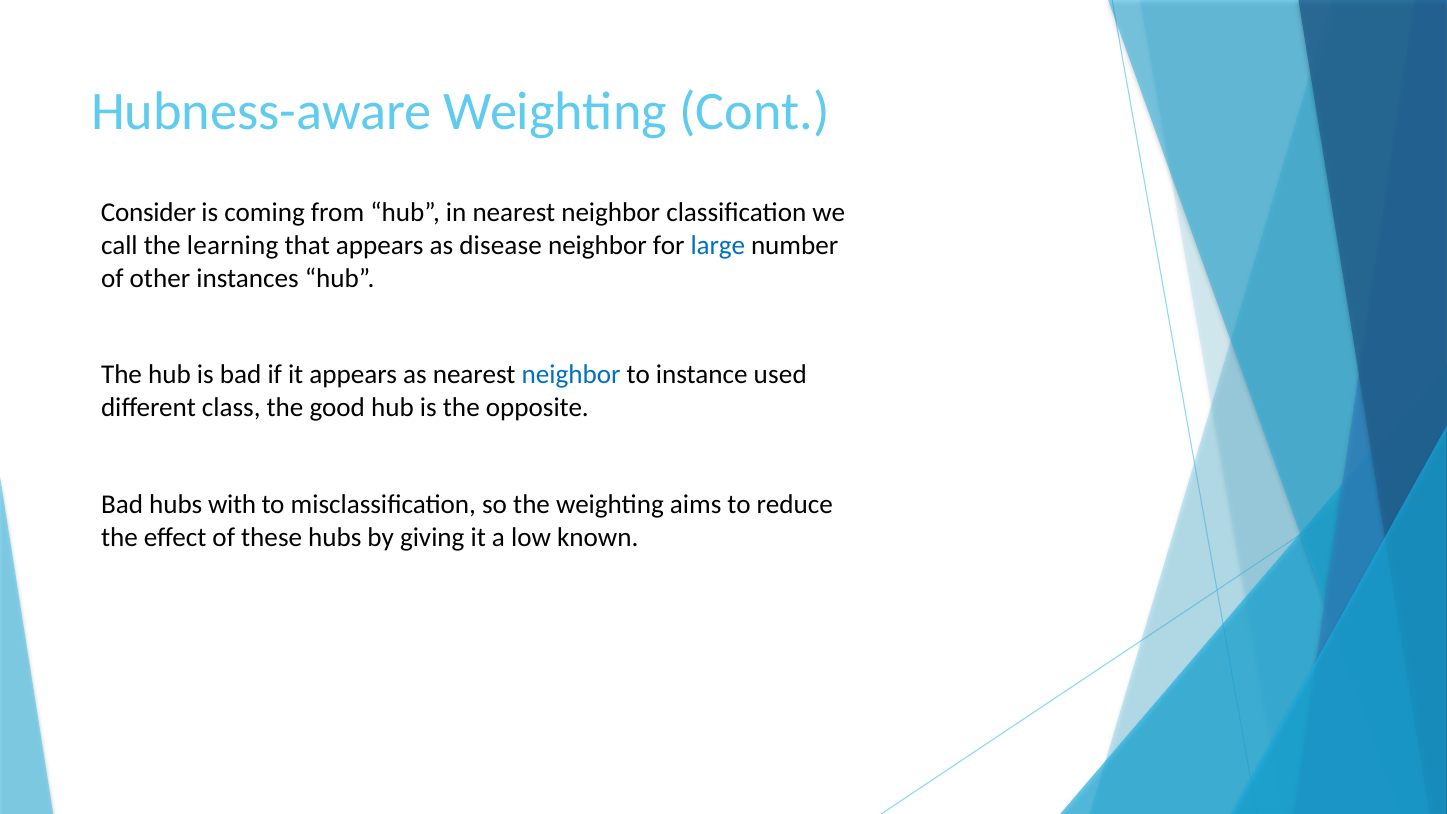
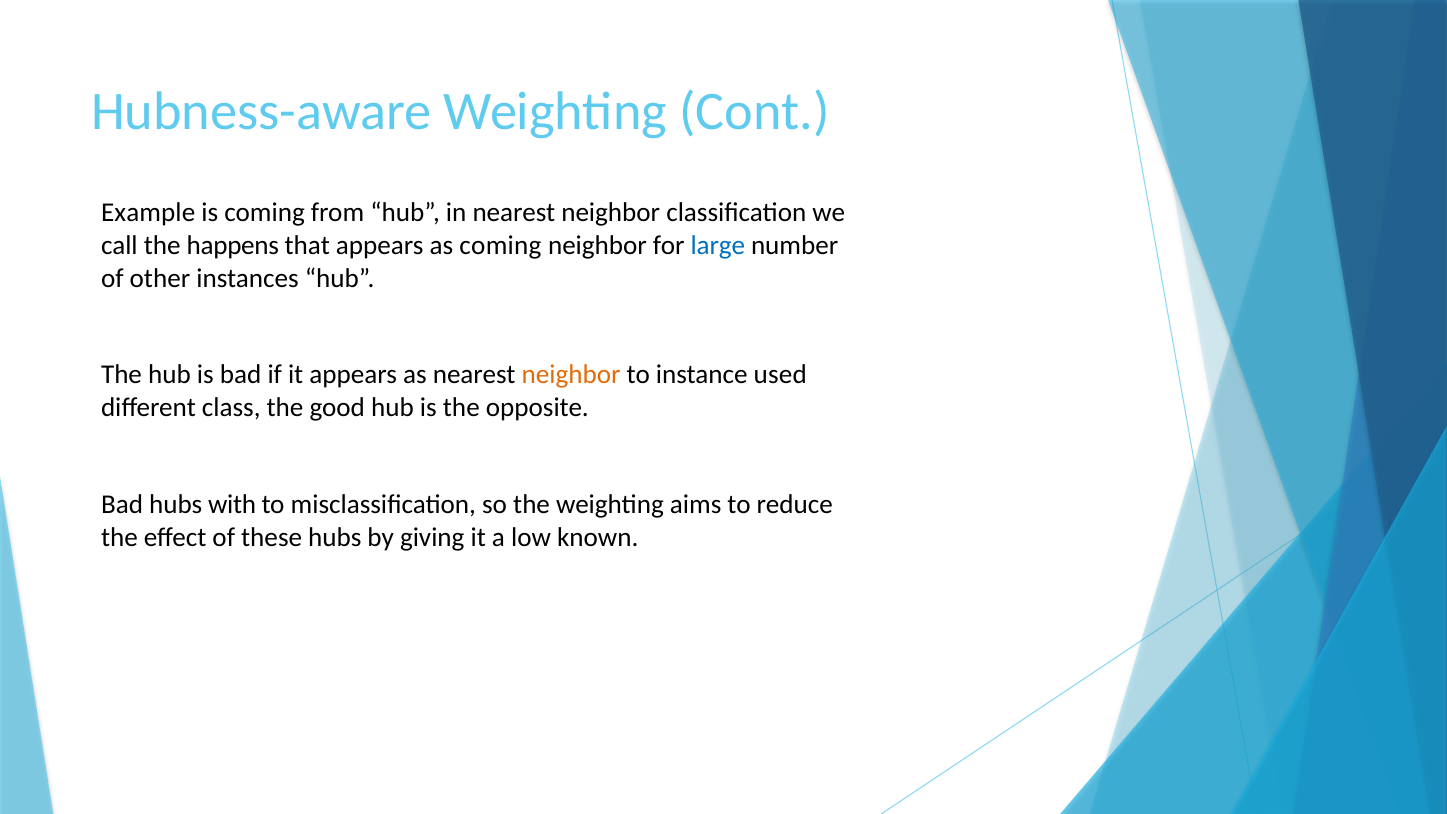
Consider: Consider -> Example
learning: learning -> happens
as disease: disease -> coming
neighbor at (571, 375) colour: blue -> orange
